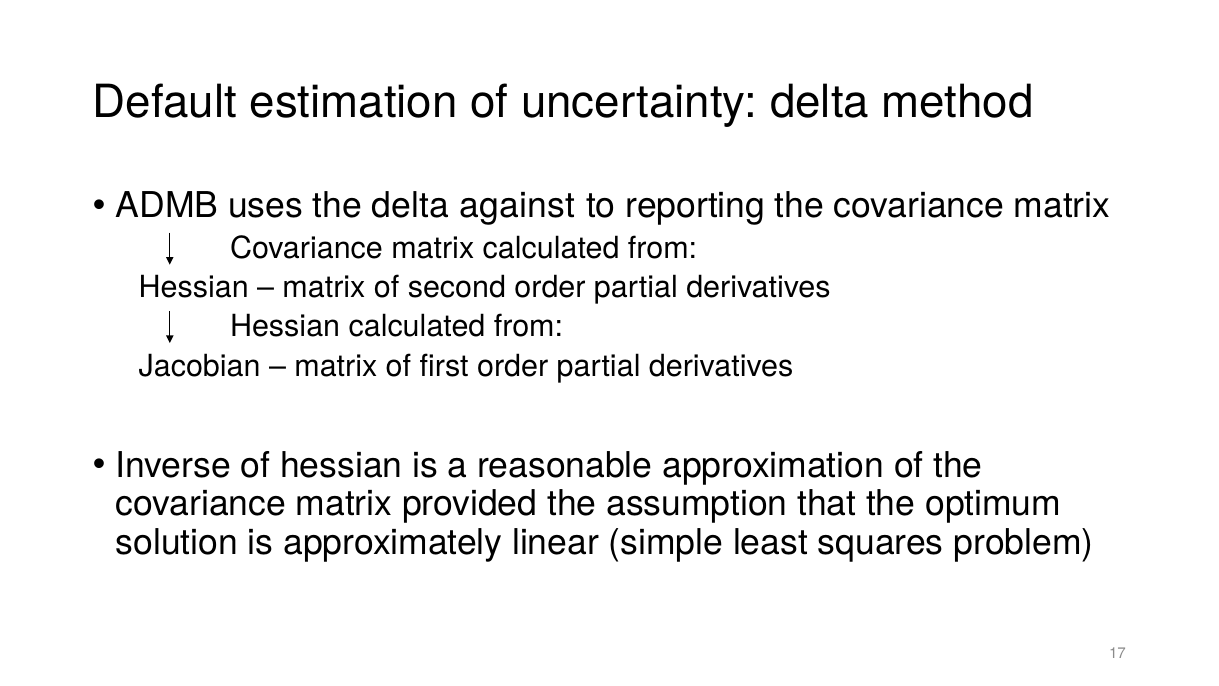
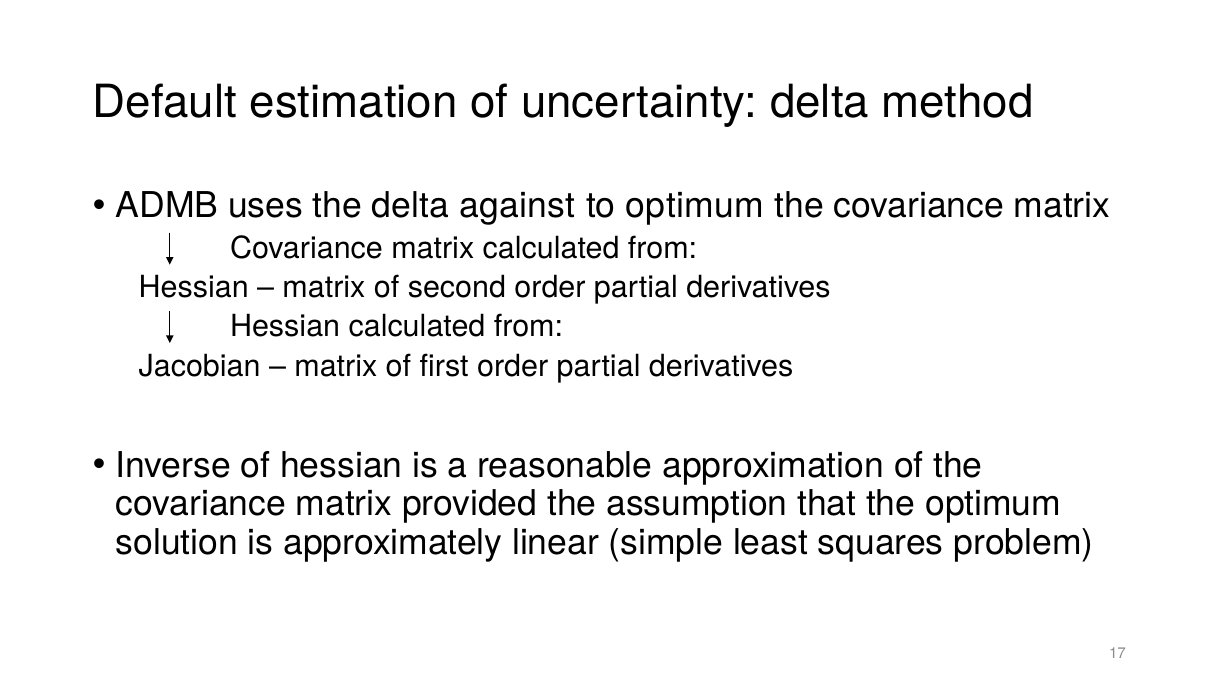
to reporting: reporting -> optimum
